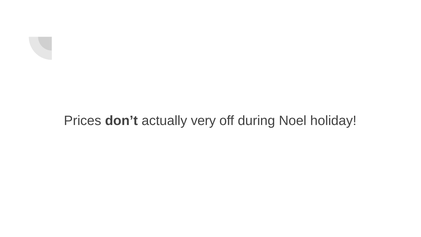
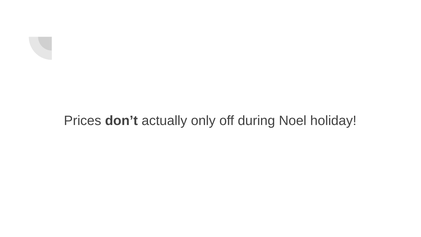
very: very -> only
